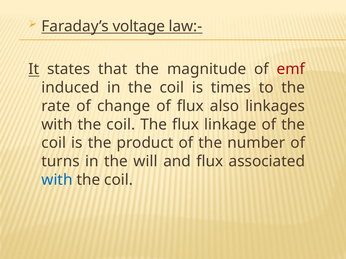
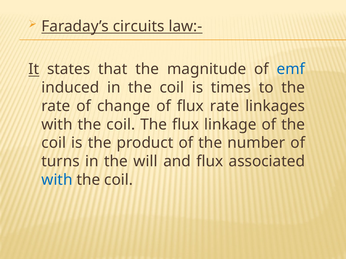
voltage: voltage -> circuits
emf colour: red -> blue
flux also: also -> rate
